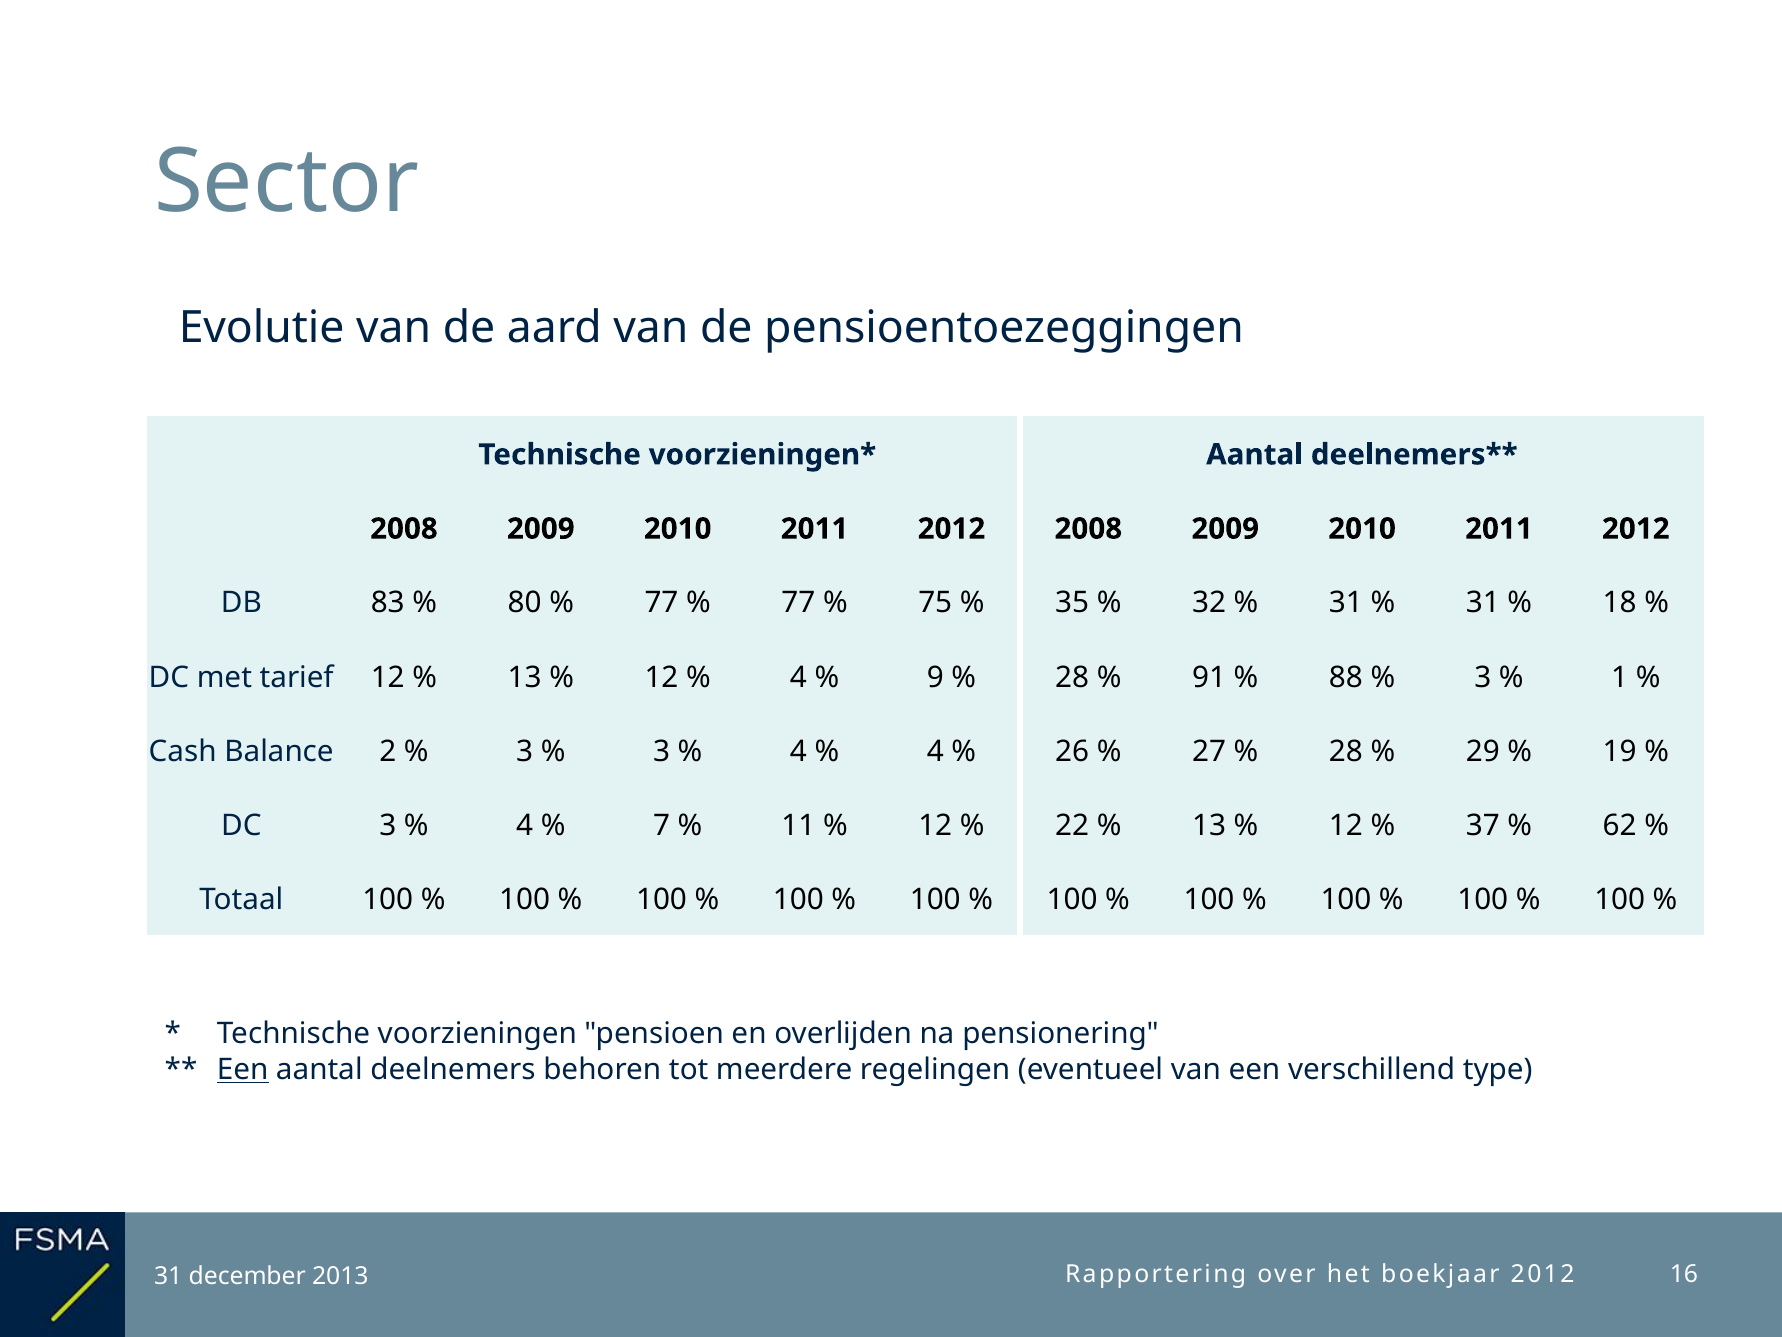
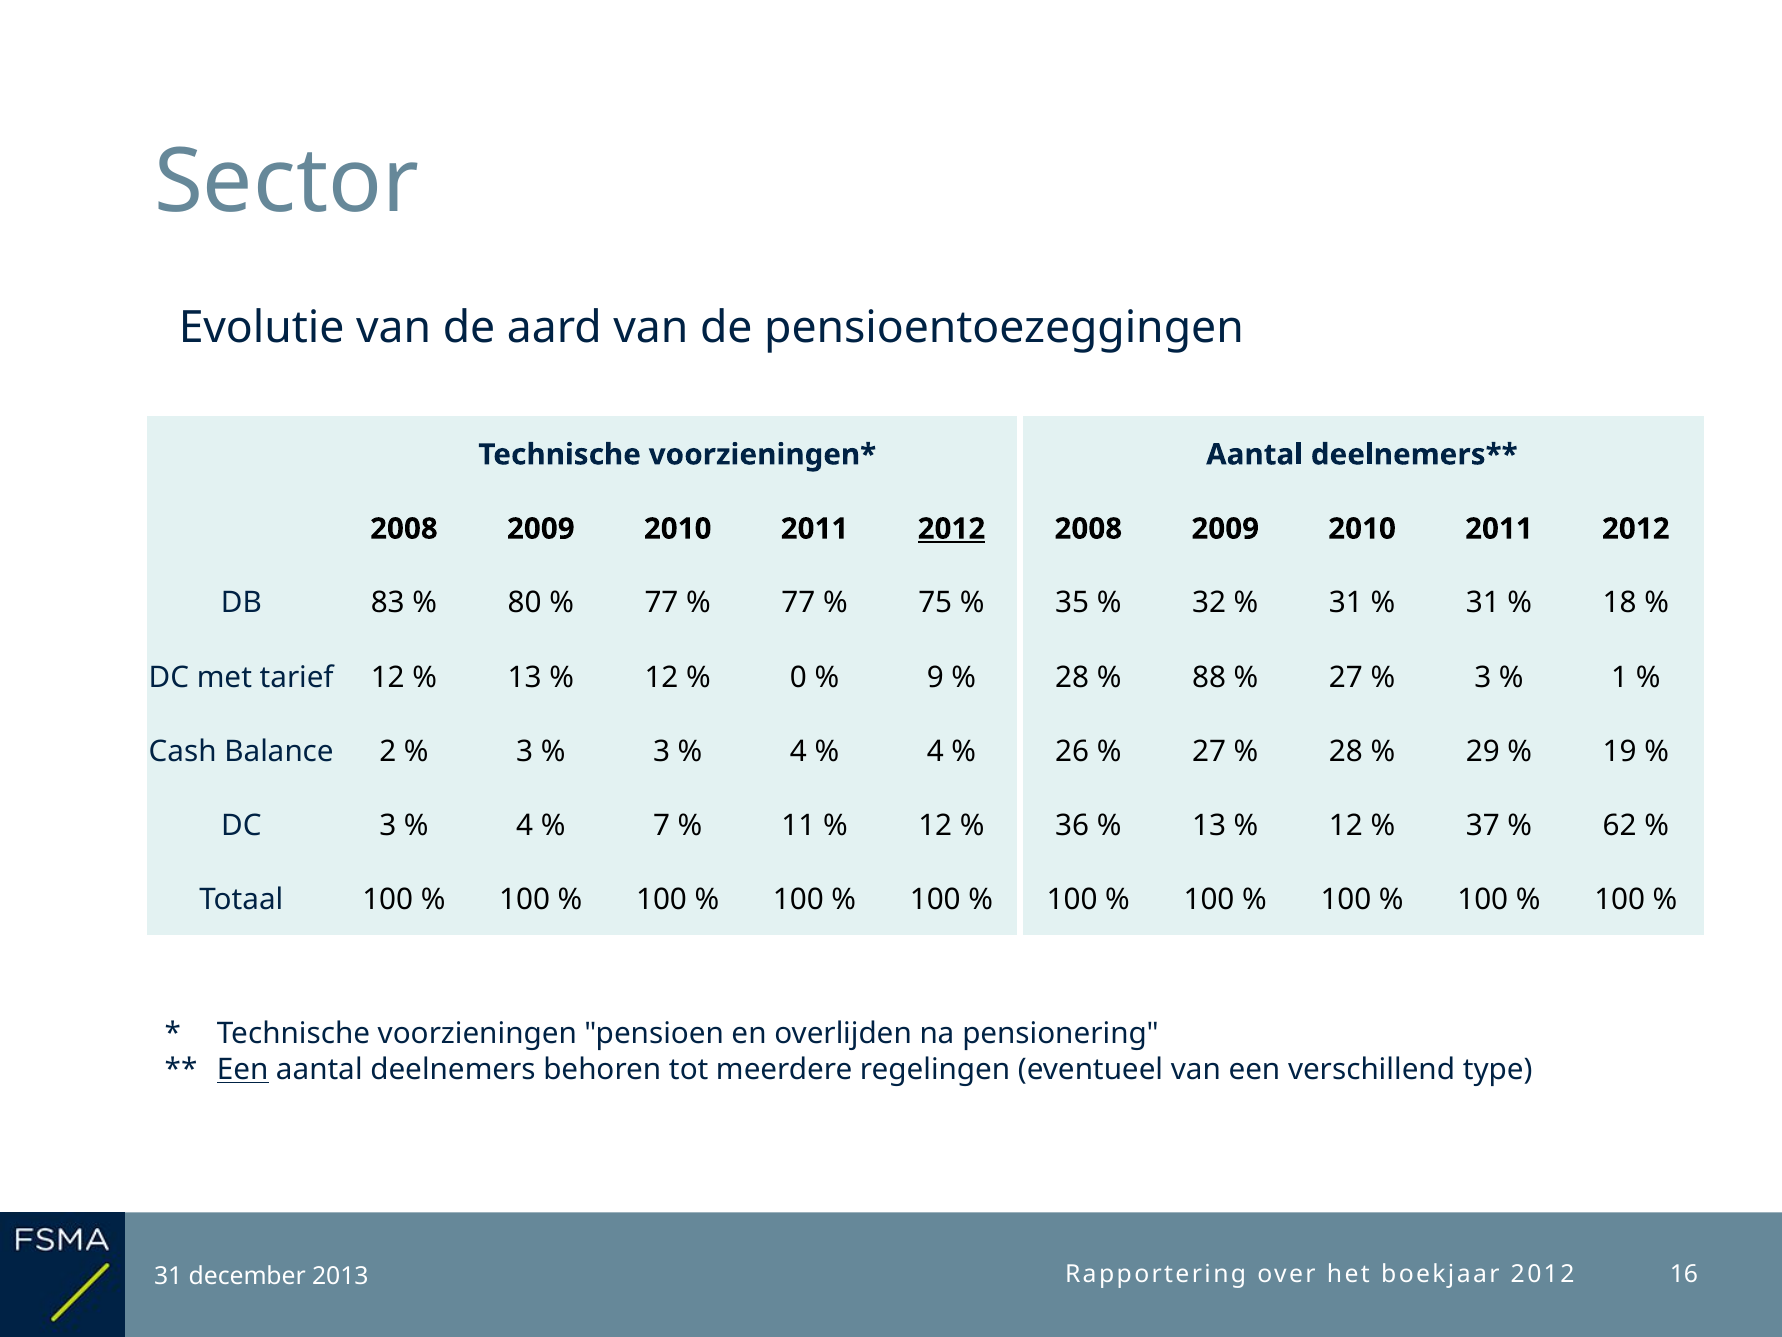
2012 at (951, 529) underline: none -> present
4 at (798, 677): 4 -> 0
91: 91 -> 88
88 at (1346, 677): 88 -> 27
22: 22 -> 36
